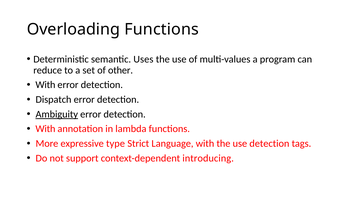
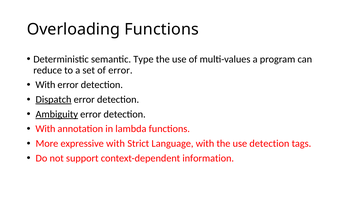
Uses: Uses -> Type
of other: other -> error
Dispatch underline: none -> present
expressive type: type -> with
introducing: introducing -> information
